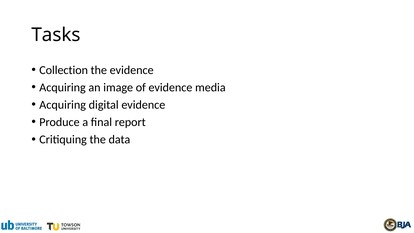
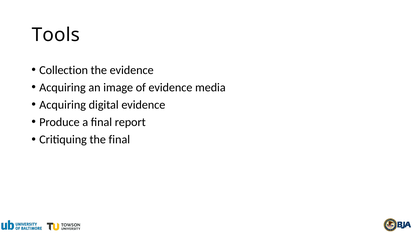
Tasks: Tasks -> Tools
the data: data -> final
